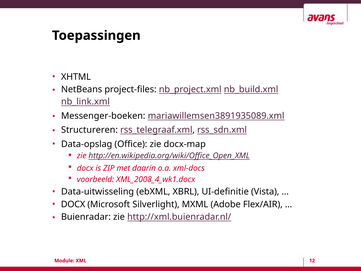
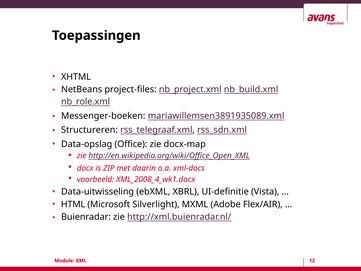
nb_link.xml: nb_link.xml -> nb_role.xml
DOCX at (73, 204): DOCX -> HTML
